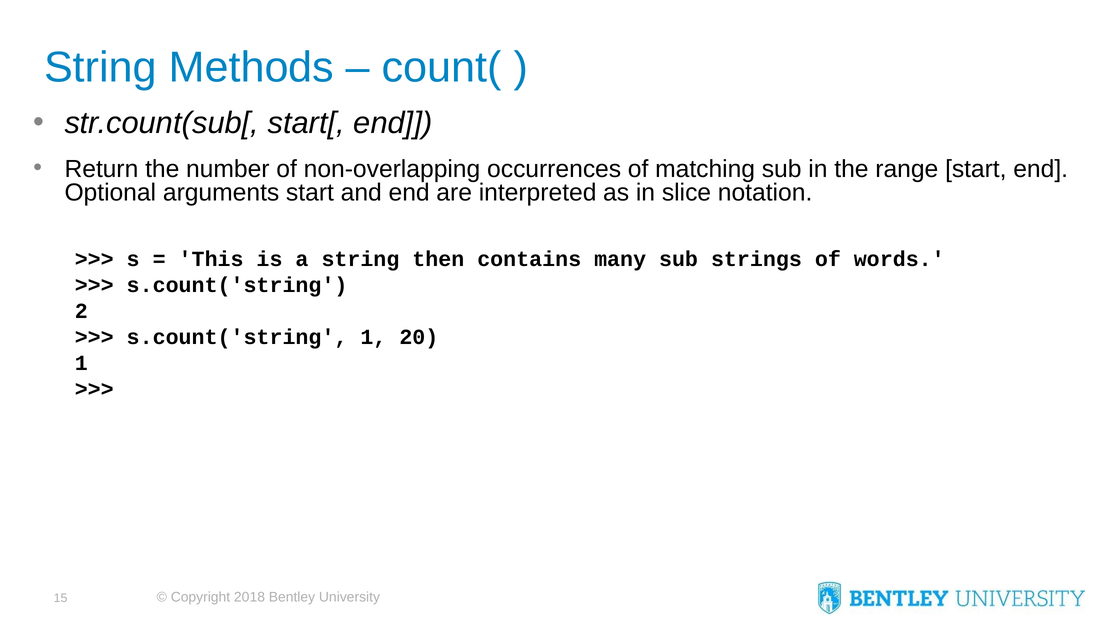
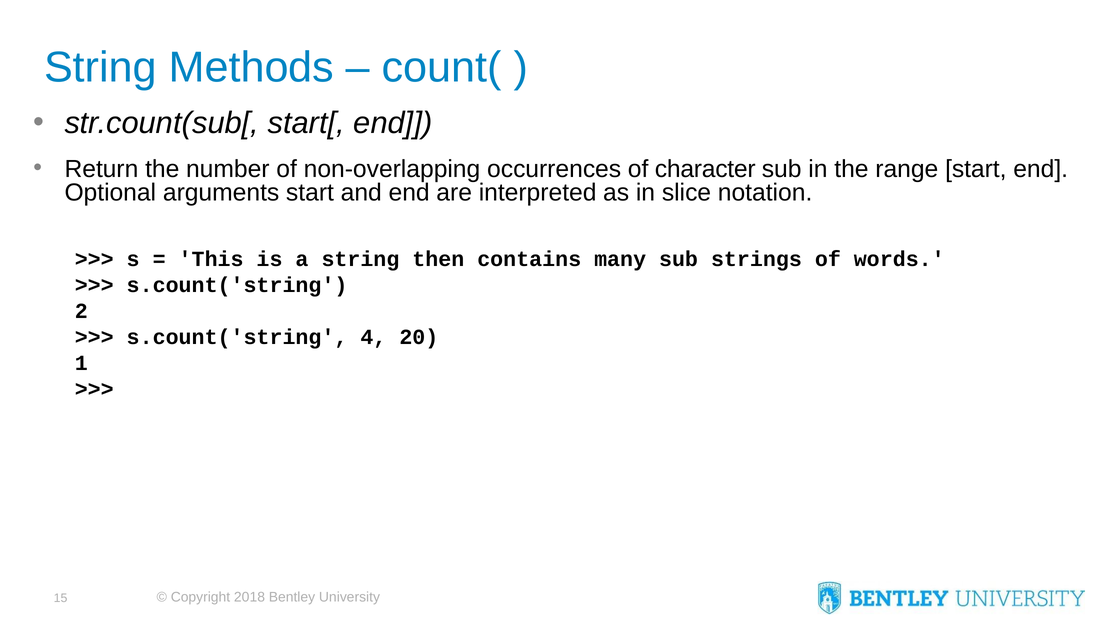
matching: matching -> character
s.count('string 1: 1 -> 4
